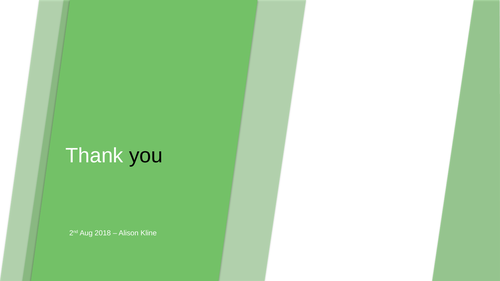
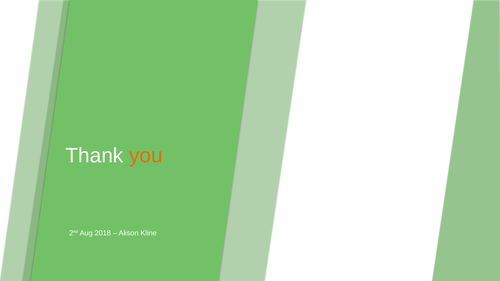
you colour: black -> orange
